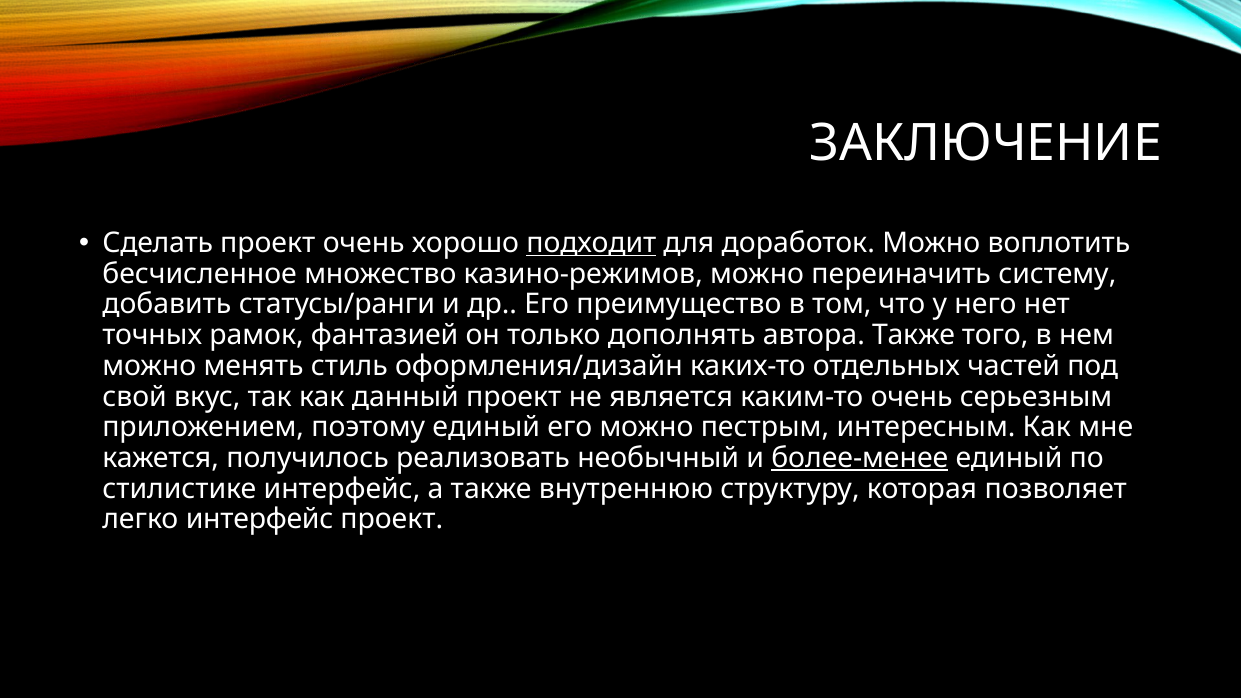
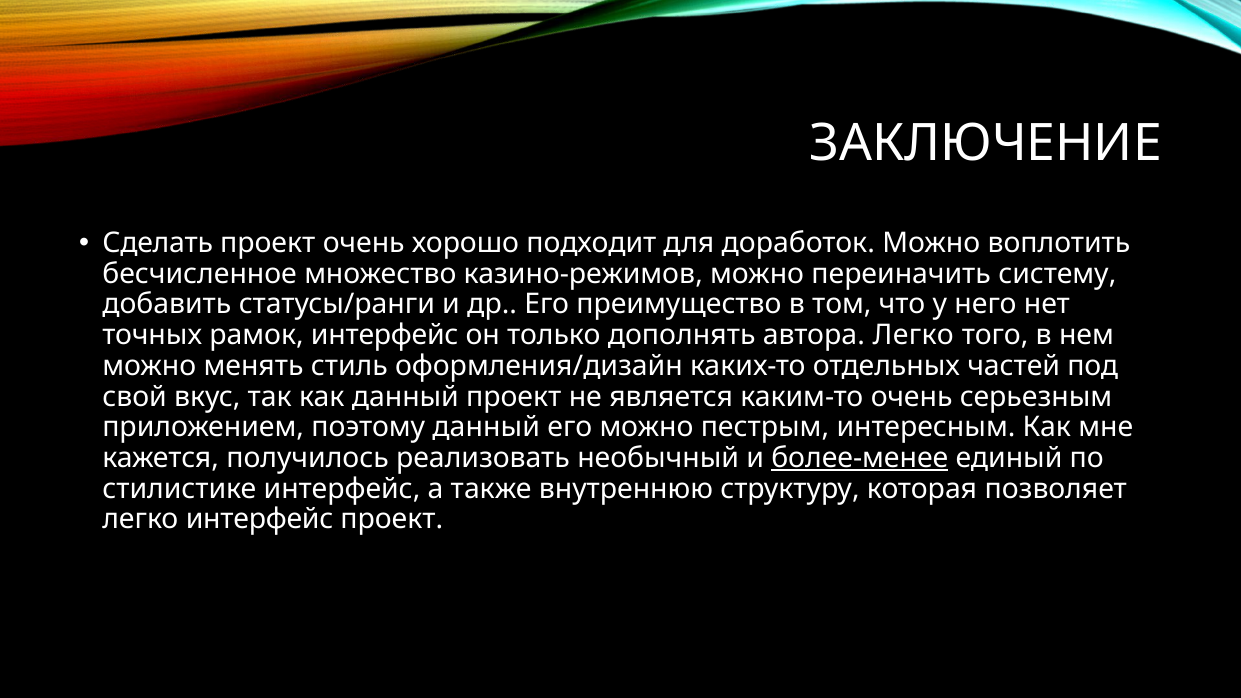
подходит underline: present -> none
рамок фантазией: фантазией -> интерфейс
автора Также: Также -> Легко
поэтому единый: единый -> данный
